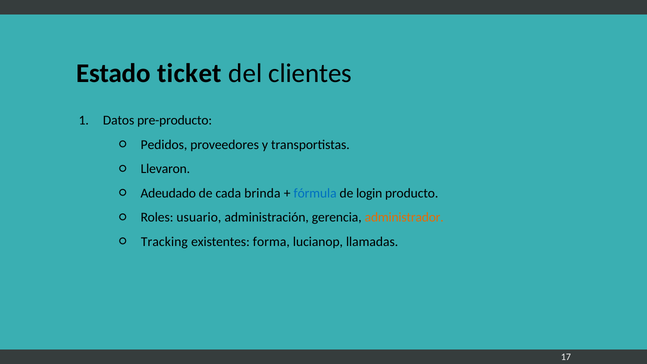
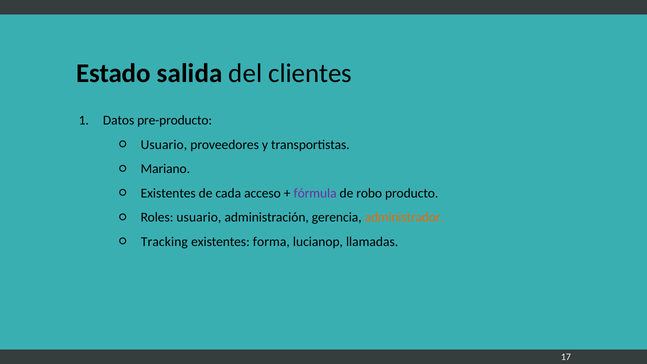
ticket: ticket -> salida
Pedidos at (164, 145): Pedidos -> Usuario
Llevaron: Llevaron -> Mariano
Adeudado at (168, 193): Adeudado -> Existentes
brinda: brinda -> acceso
fórmula colour: blue -> purple
login: login -> robo
